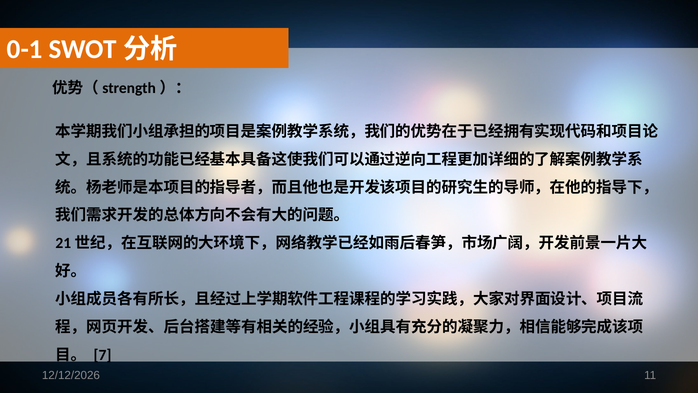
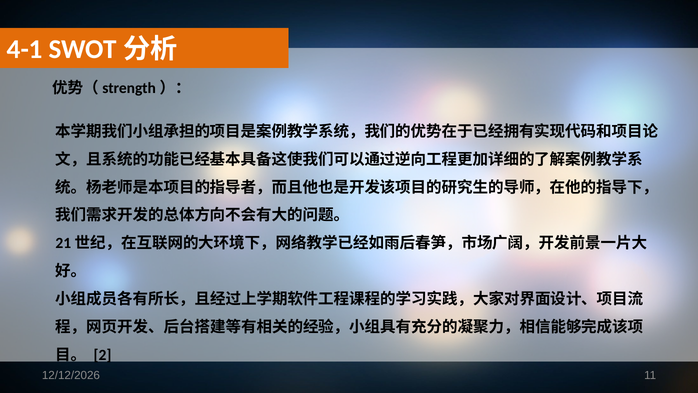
0-1: 0-1 -> 4-1
7: 7 -> 2
